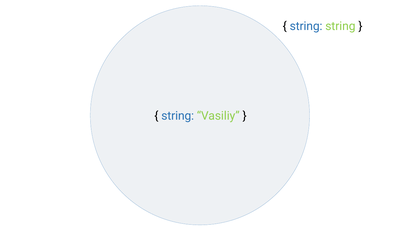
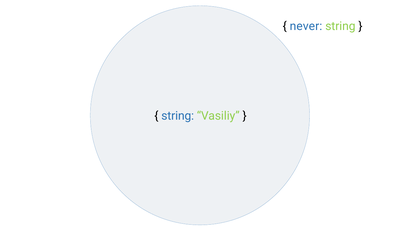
string at (306, 26): string -> never
